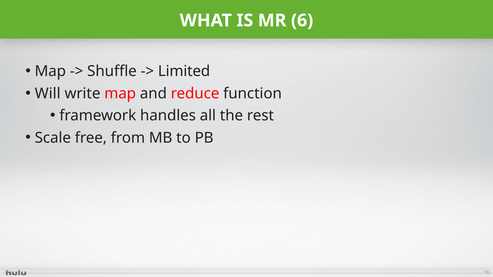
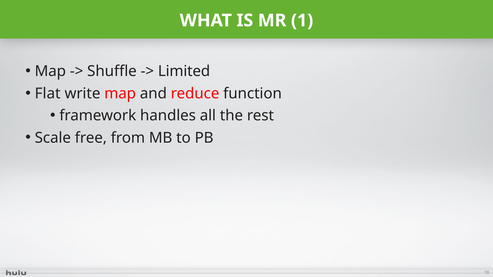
6: 6 -> 1
Will: Will -> Flat
